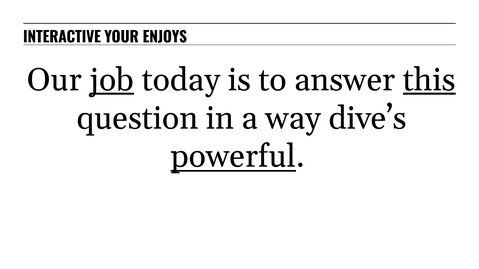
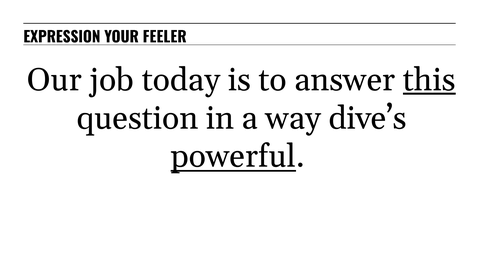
INTERACTIVE: INTERACTIVE -> EXPRESSION
ENJOYS: ENJOYS -> FEELER
job underline: present -> none
